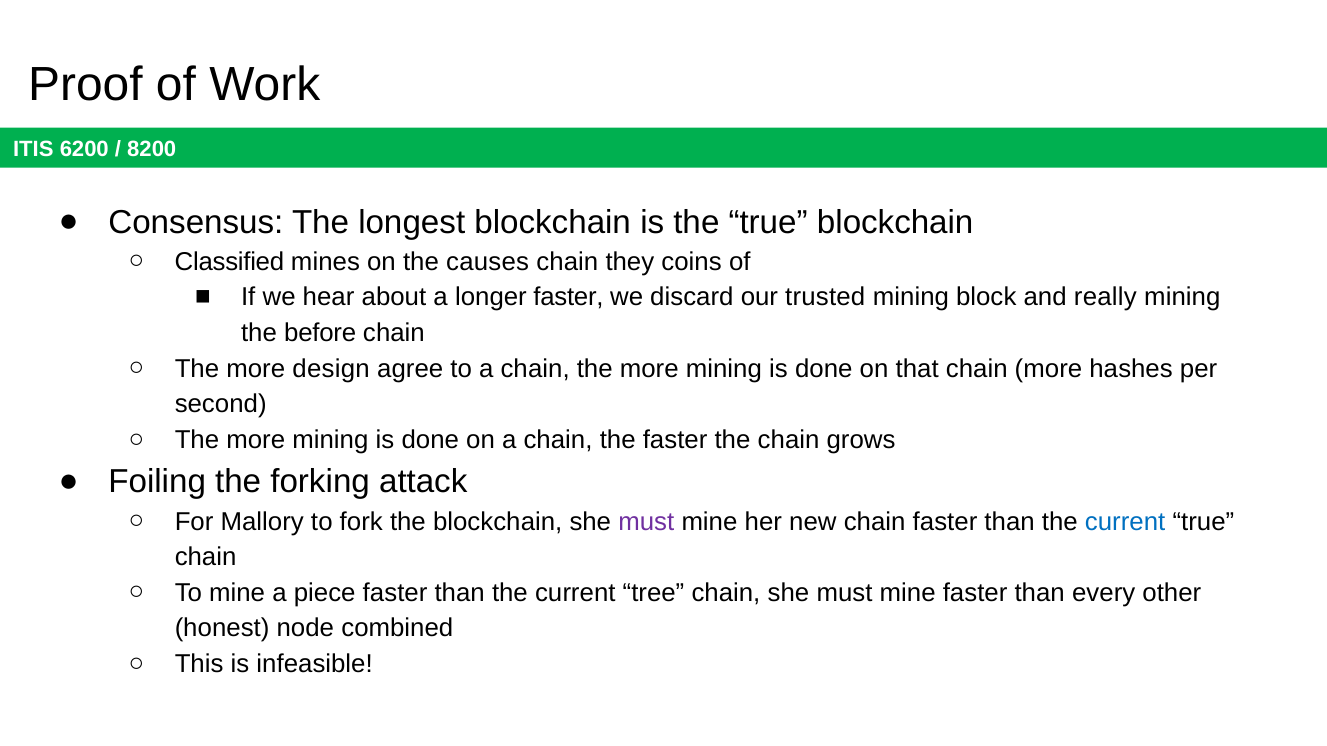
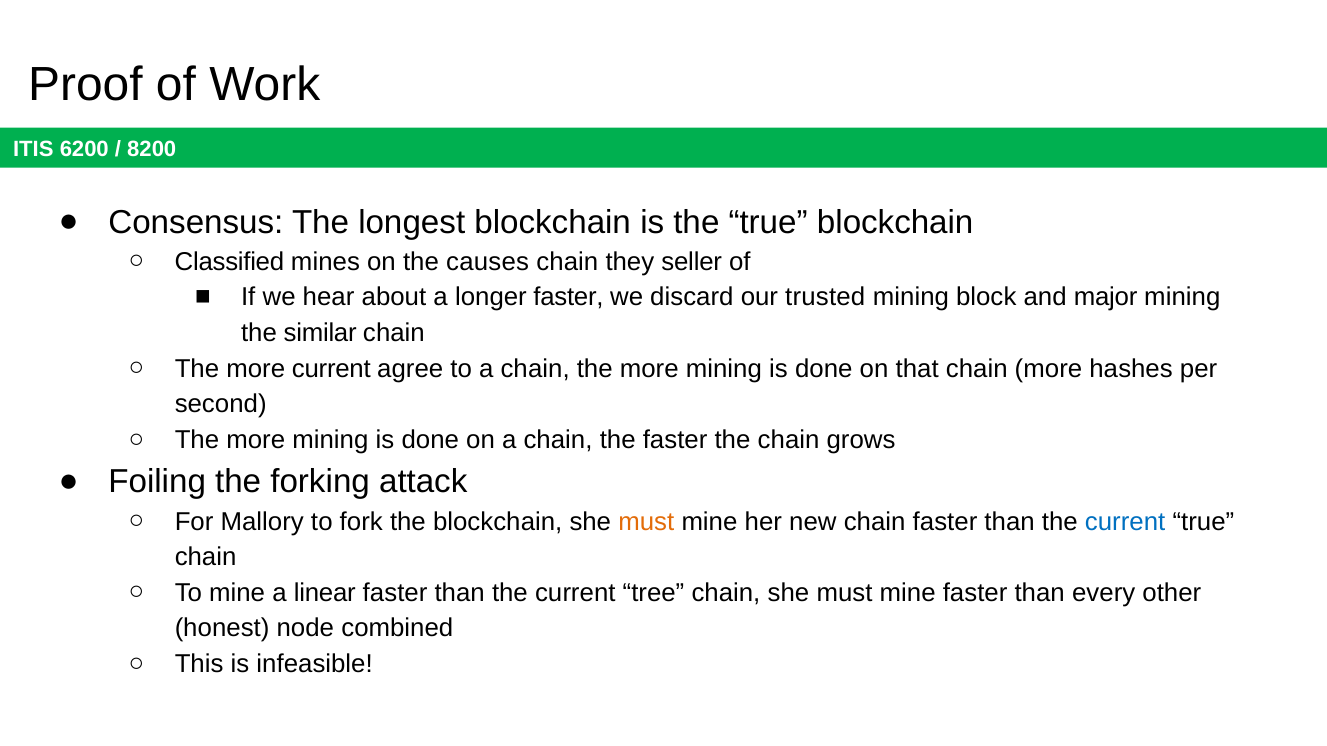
coins: coins -> seller
really: really -> major
before: before -> similar
more design: design -> current
must at (646, 522) colour: purple -> orange
piece: piece -> linear
